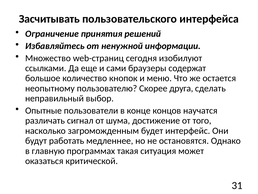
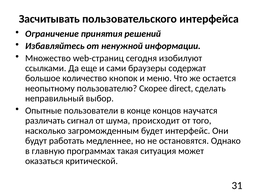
друга: друга -> direct
достижение: достижение -> происходит
